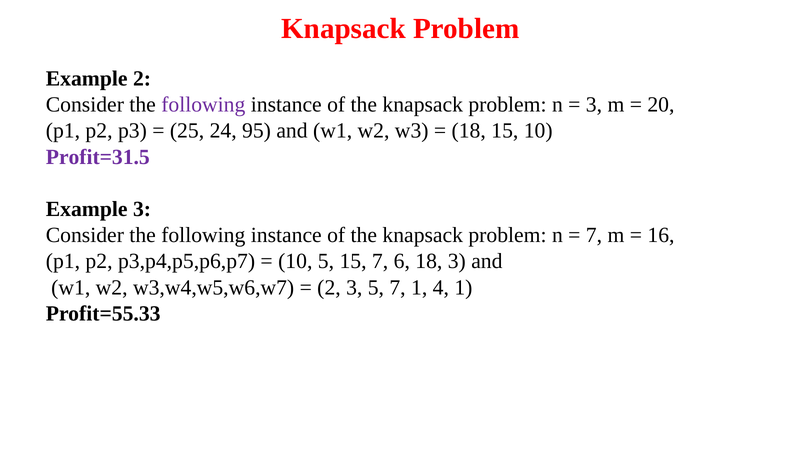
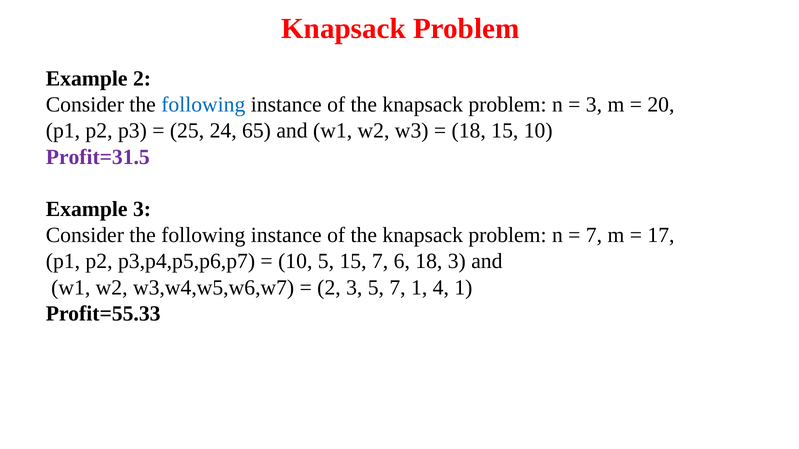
following at (203, 105) colour: purple -> blue
95: 95 -> 65
16: 16 -> 17
